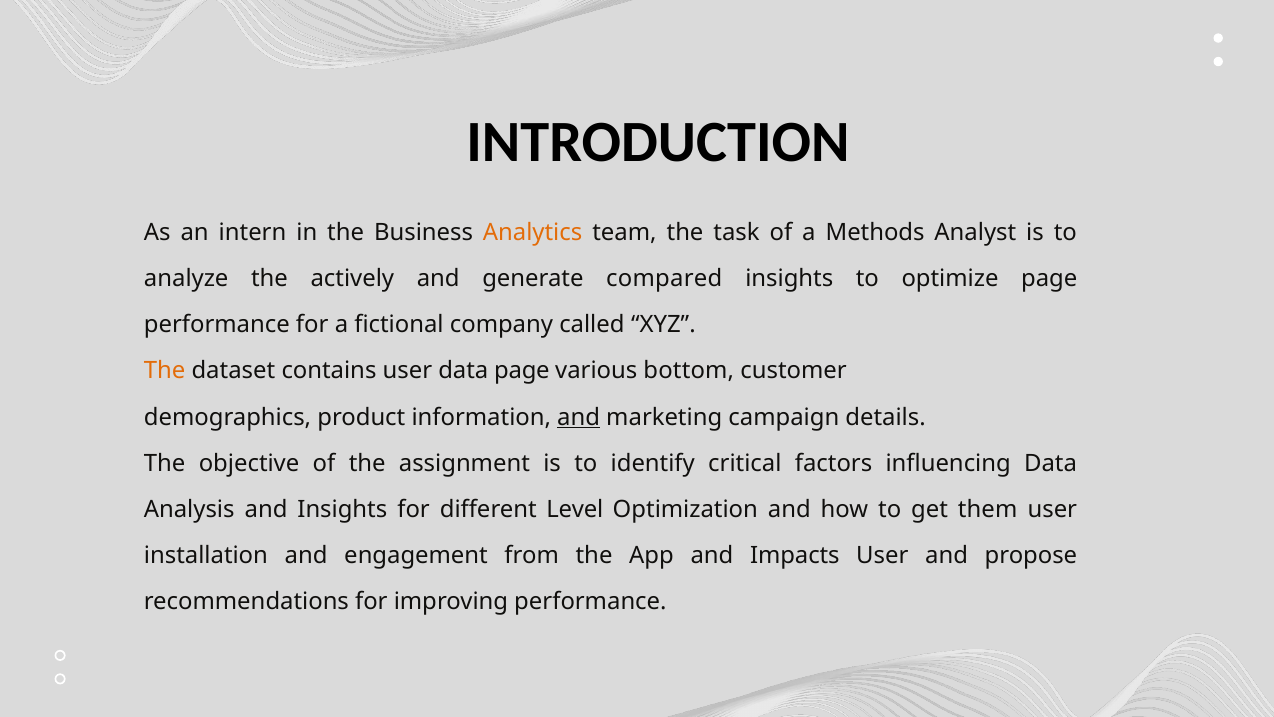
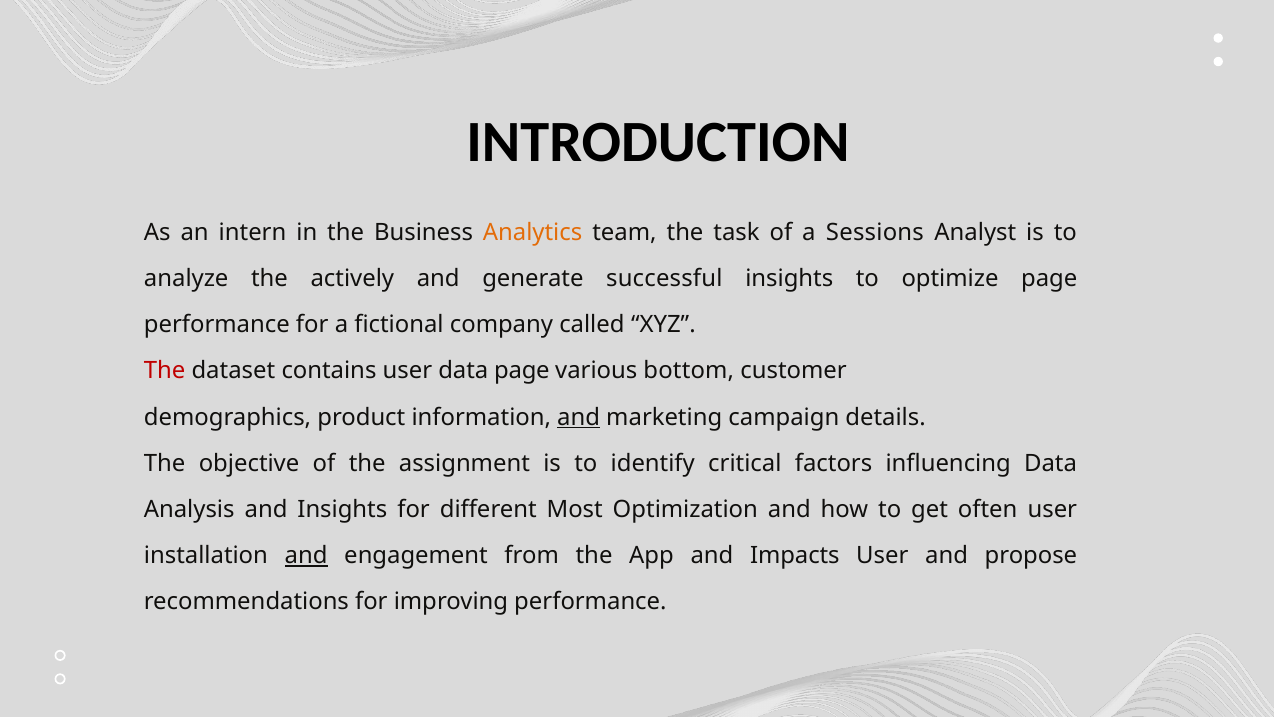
Methods: Methods -> Sessions
compared: compared -> successful
The at (165, 371) colour: orange -> red
Level: Level -> Most
them: them -> often
and at (306, 556) underline: none -> present
